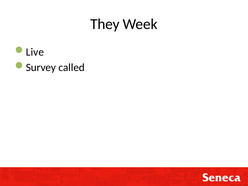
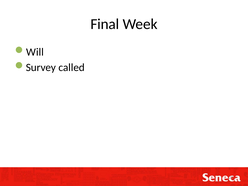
They: They -> Final
Live: Live -> Will
